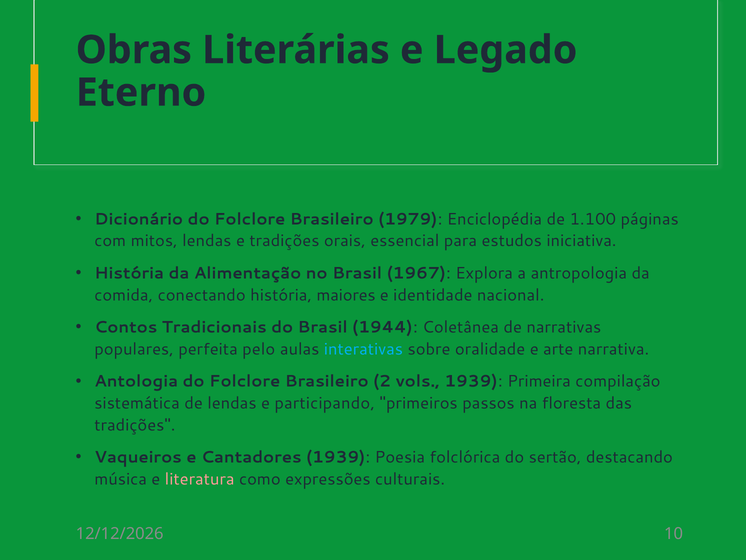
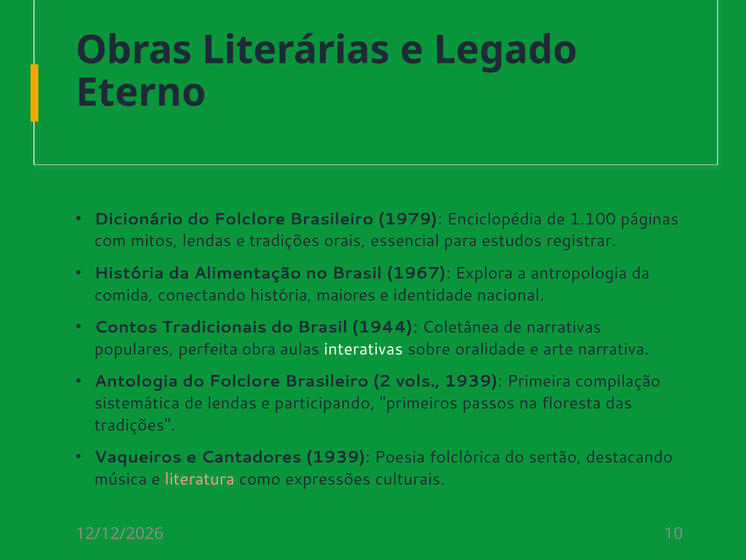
iniciativa: iniciativa -> registrar
pelo: pelo -> obra
interativas colour: light blue -> white
